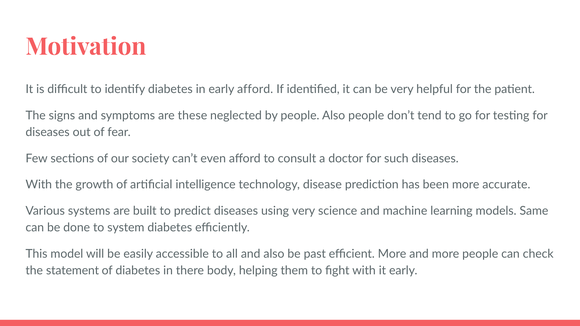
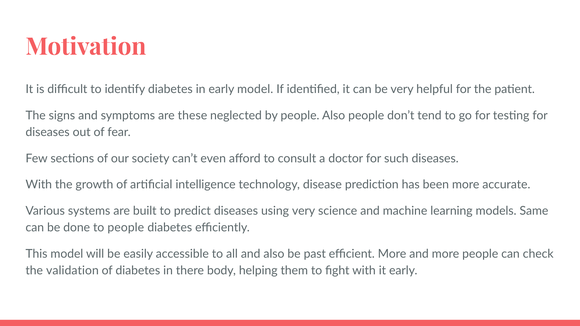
early afford: afford -> model
to system: system -> people
statement: statement -> validation
